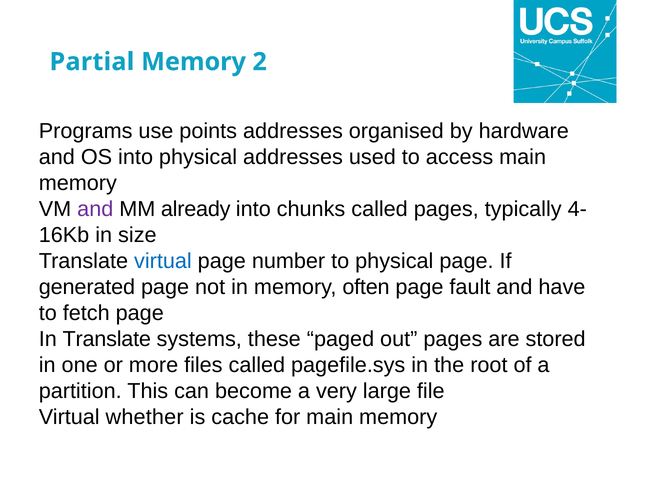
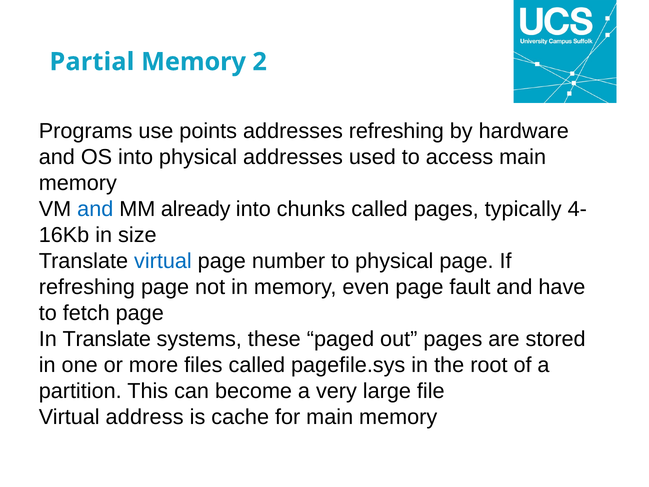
addresses organised: organised -> refreshing
and at (95, 209) colour: purple -> blue
generated at (87, 287): generated -> refreshing
often: often -> even
whether: whether -> address
